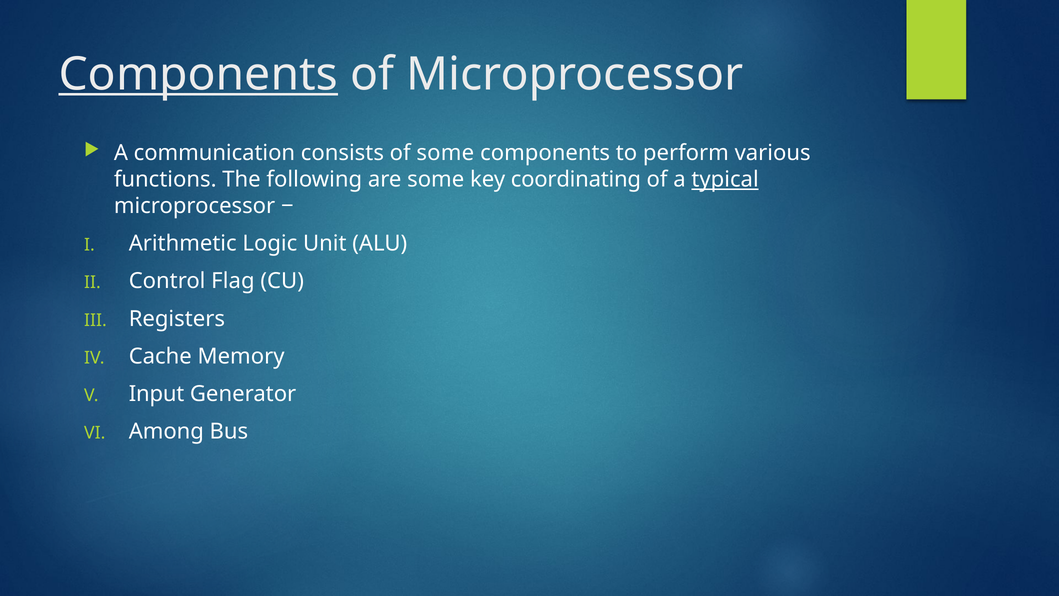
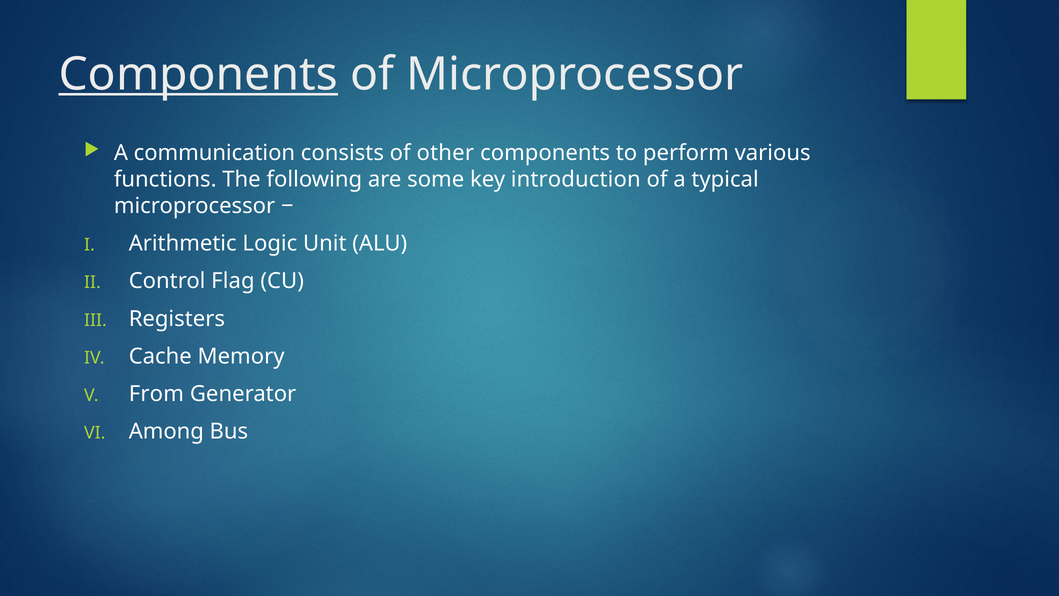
of some: some -> other
coordinating: coordinating -> introduction
typical underline: present -> none
Input: Input -> From
